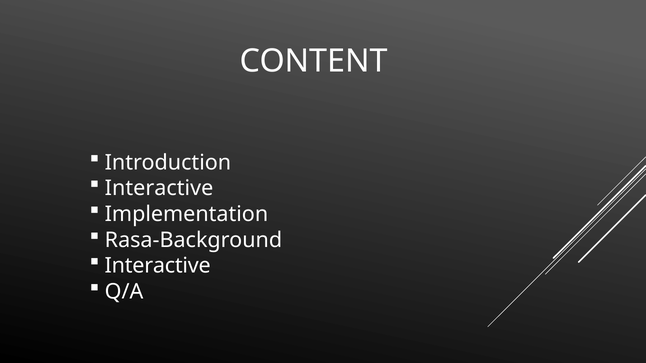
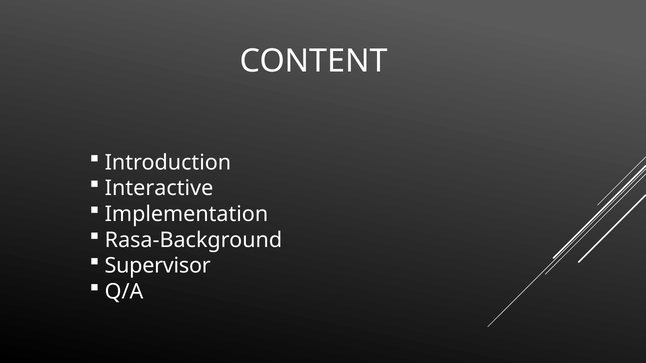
Interactive at (158, 266): Interactive -> Supervisor
